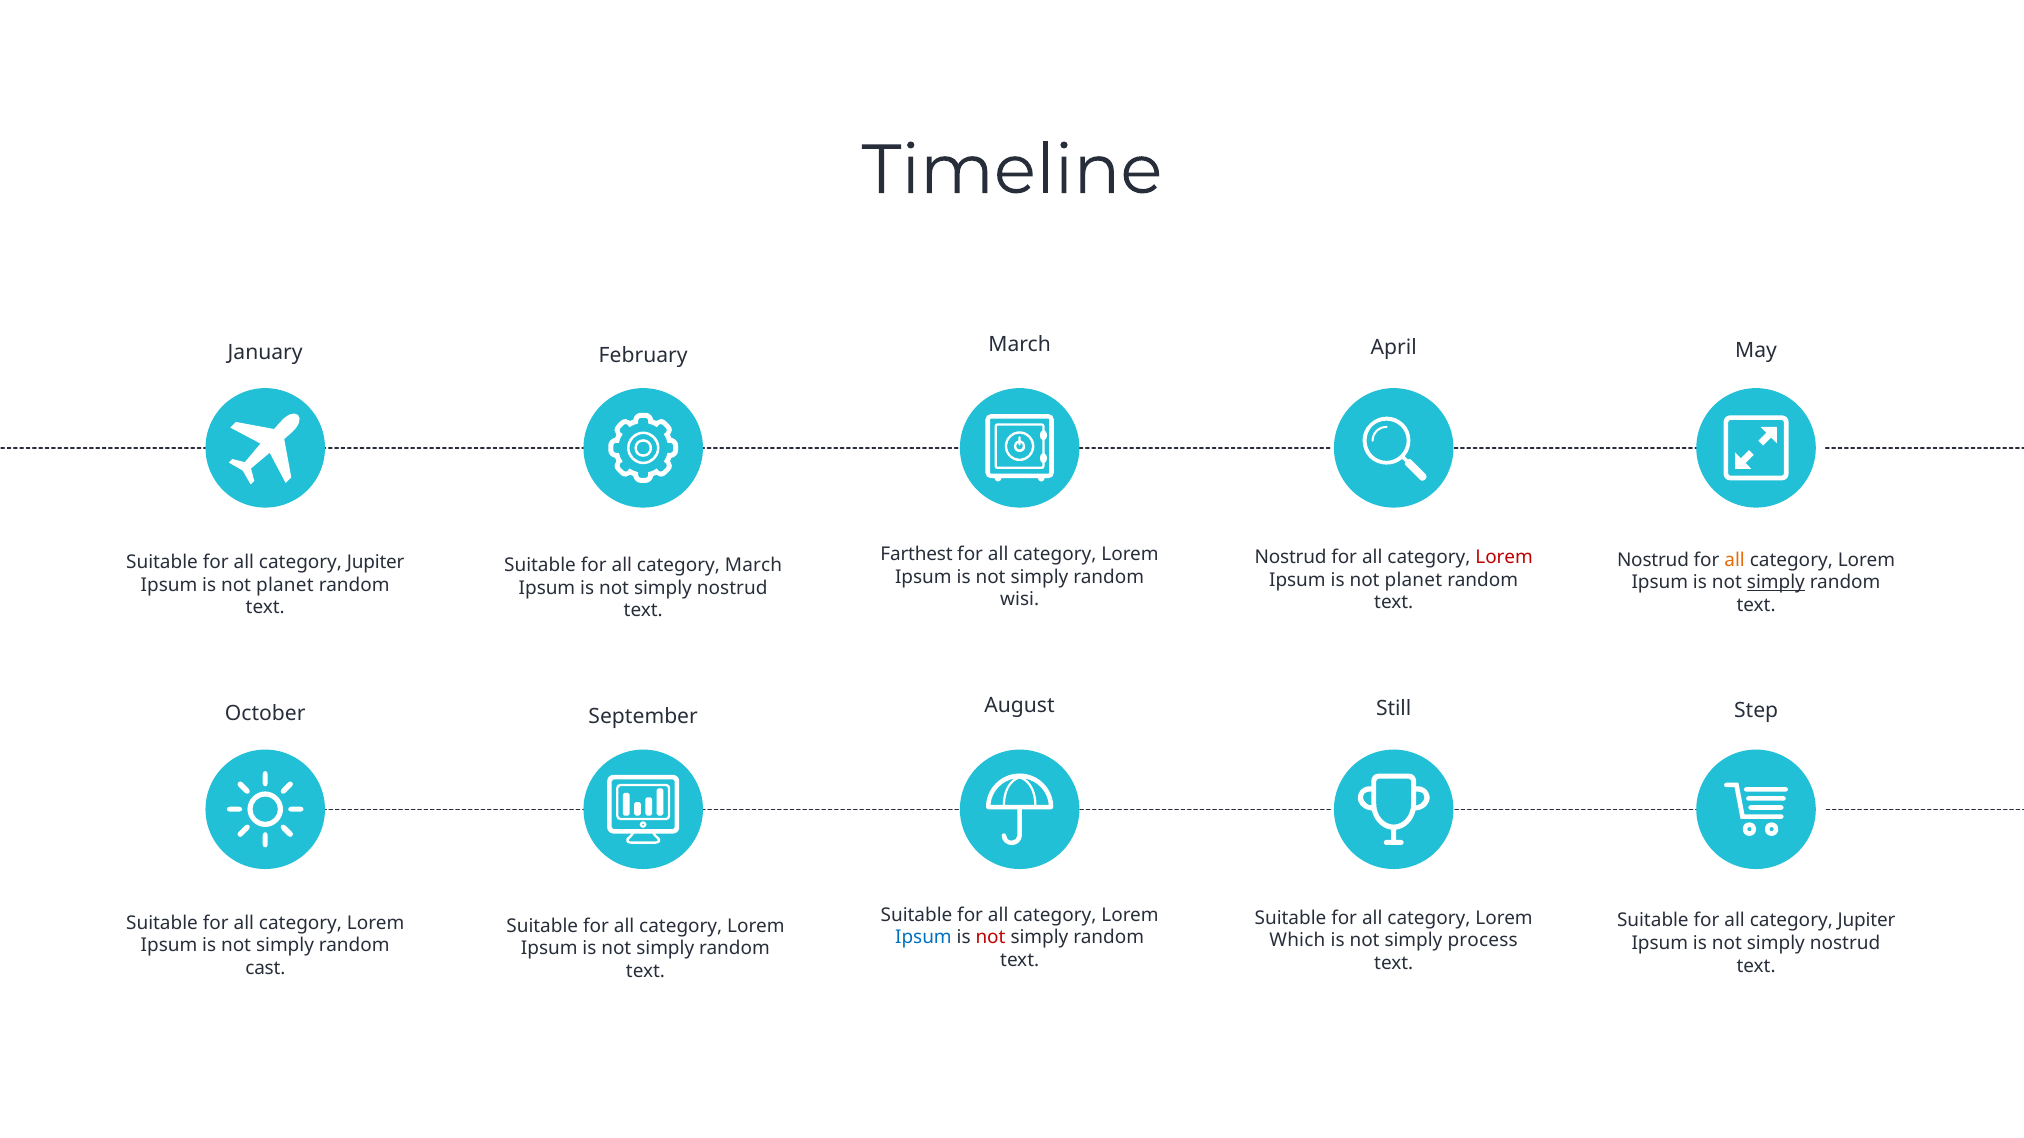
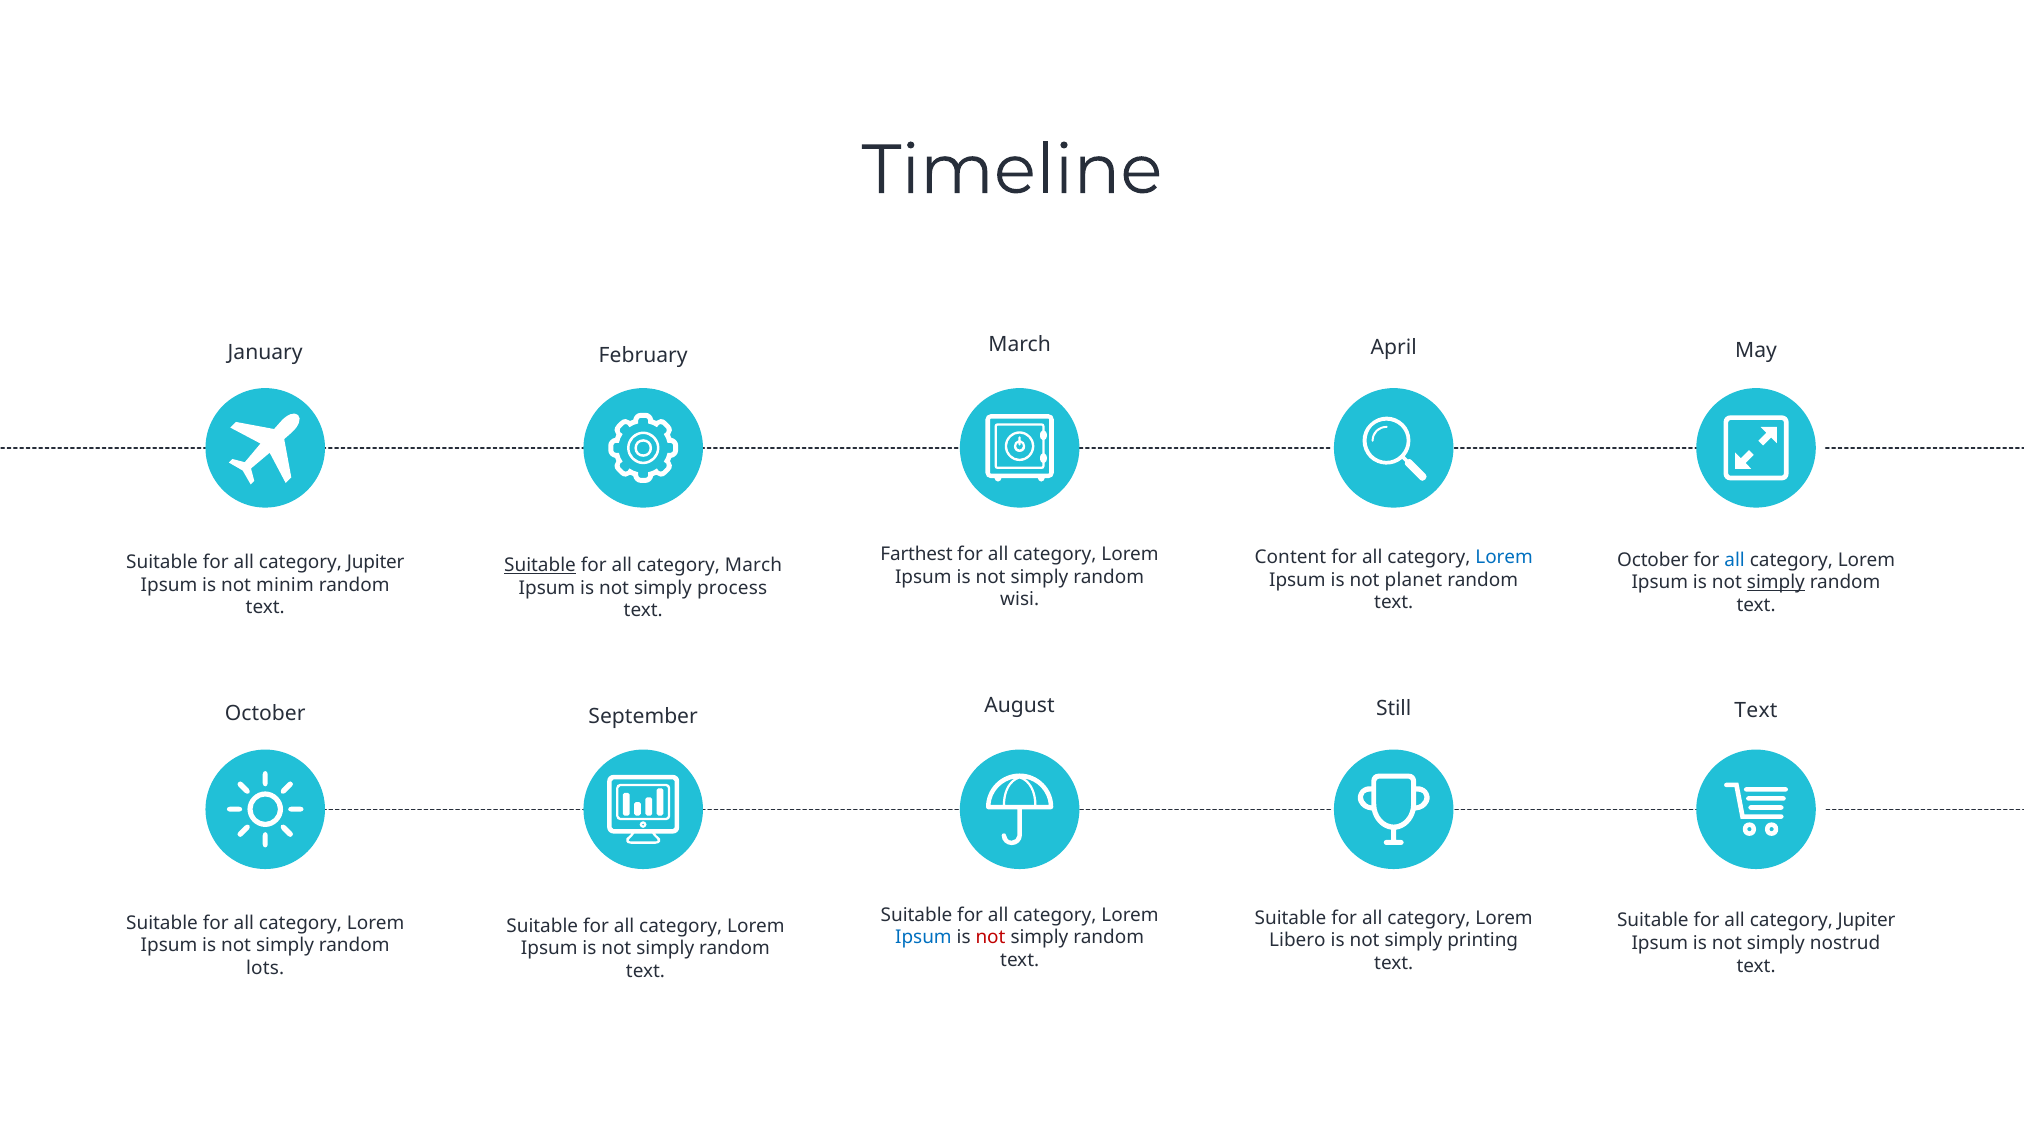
Nostrud at (1291, 557): Nostrud -> Content
Lorem at (1504, 557) colour: red -> blue
Nostrud at (1653, 560): Nostrud -> October
all at (1735, 560) colour: orange -> blue
Suitable at (540, 565) underline: none -> present
planet at (285, 585): planet -> minim
nostrud at (732, 588): nostrud -> process
Step at (1756, 711): Step -> Text
Which: Which -> Libero
process: process -> printing
cast: cast -> lots
